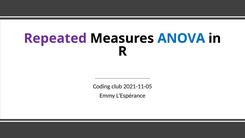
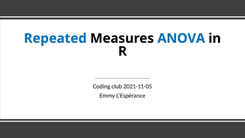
Repeated colour: purple -> blue
